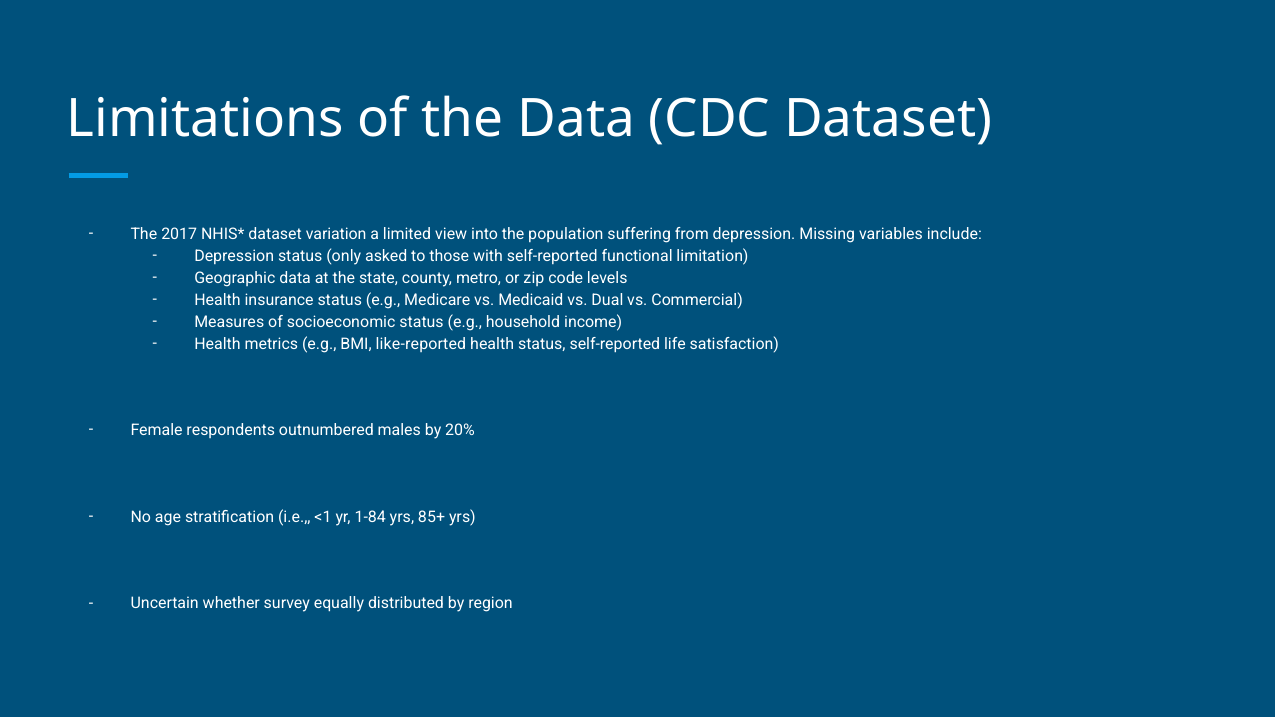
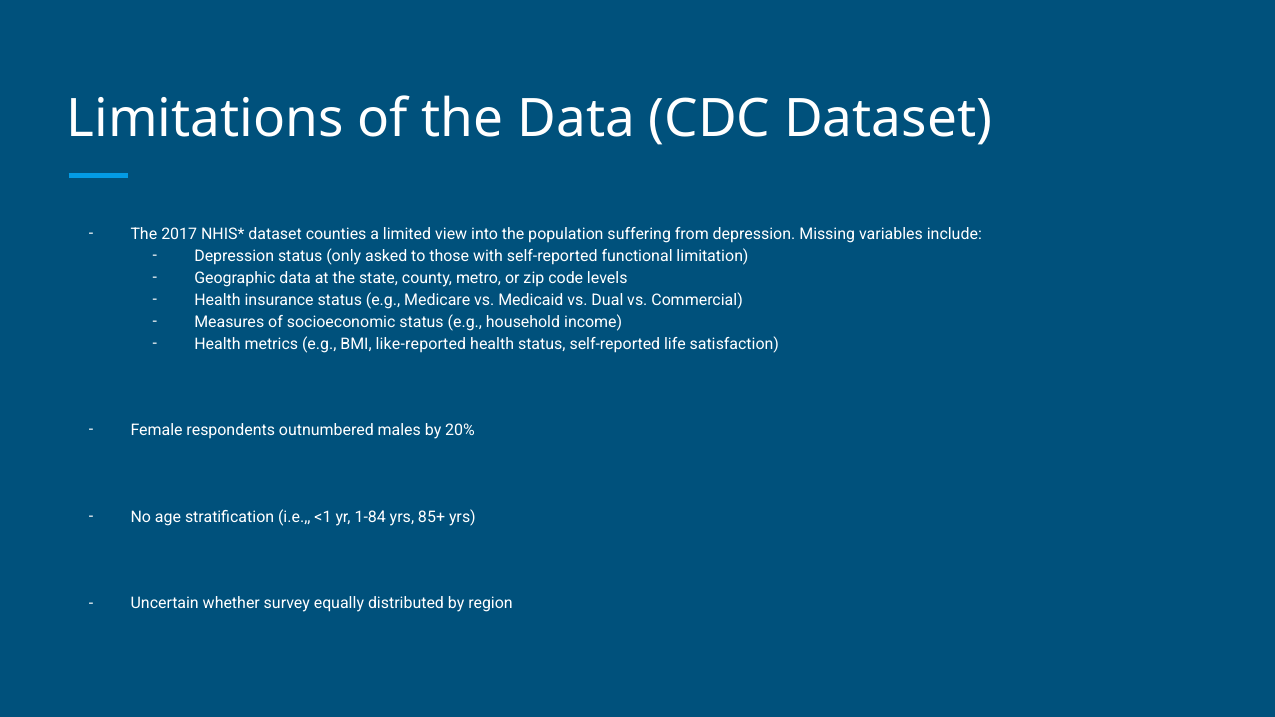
variation: variation -> counties
